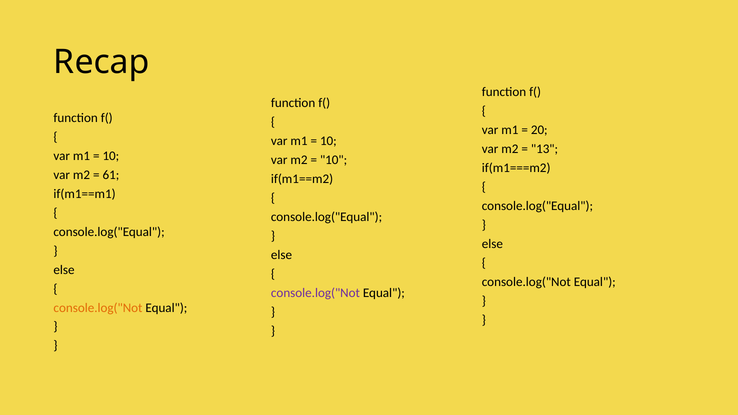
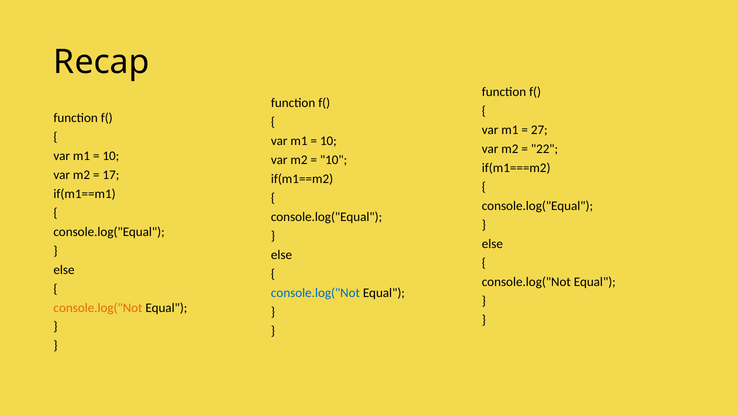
20: 20 -> 27
13: 13 -> 22
61: 61 -> 17
console.log("Not at (315, 293) colour: purple -> blue
